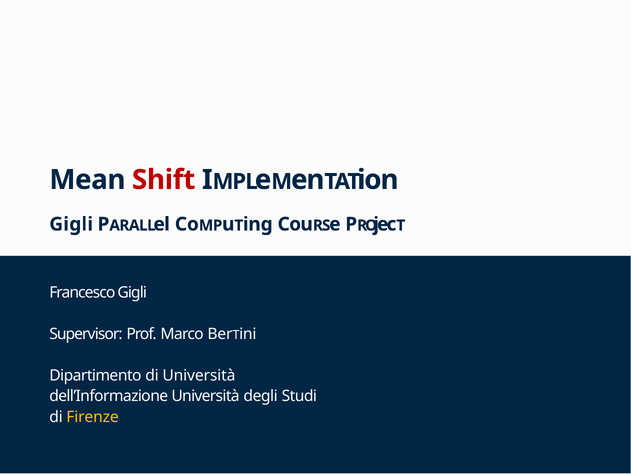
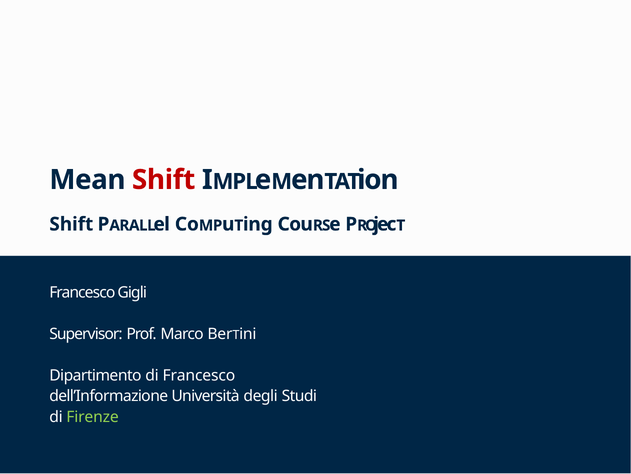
Gigli at (71, 224): Gigli -> Shift
di Università: Università -> Francesco
Firenze colour: yellow -> light green
